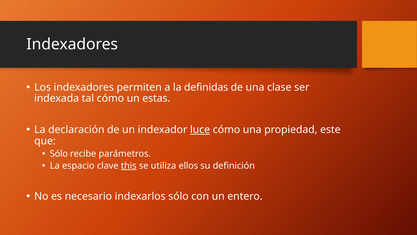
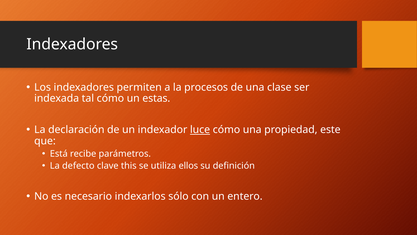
definidas: definidas -> procesos
Sólo at (59, 153): Sólo -> Está
espacio: espacio -> defecto
this underline: present -> none
